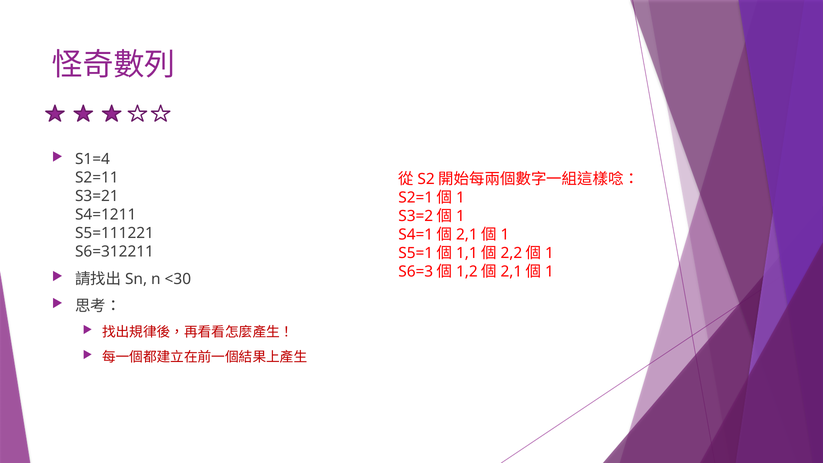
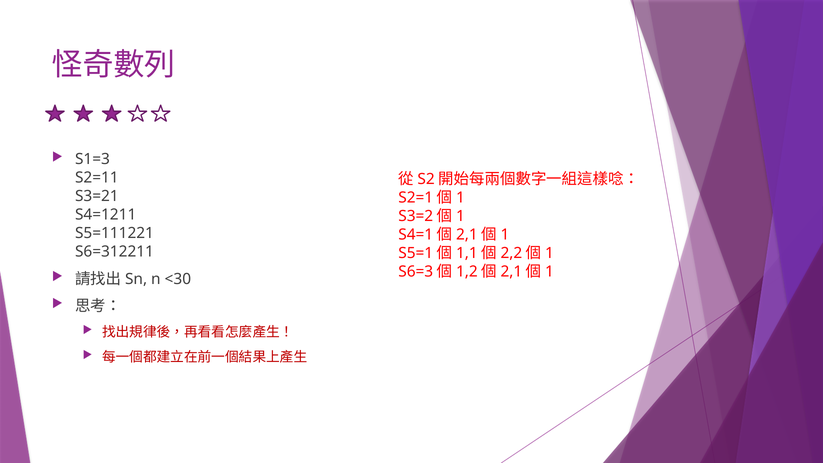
S1=4: S1=4 -> S1=3
